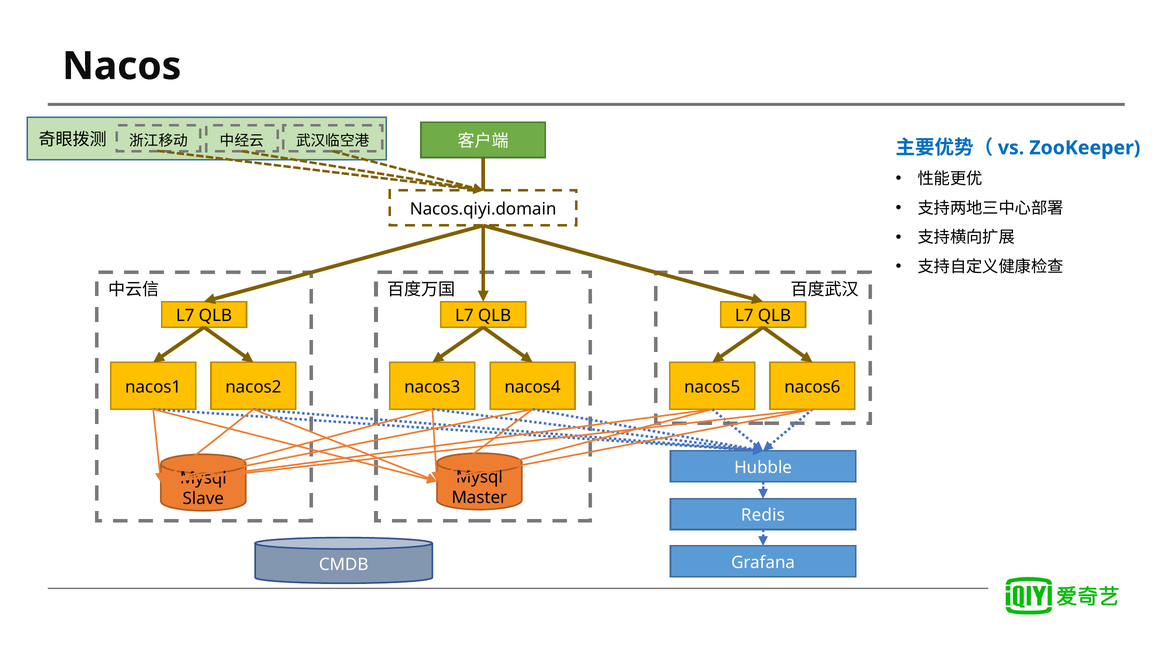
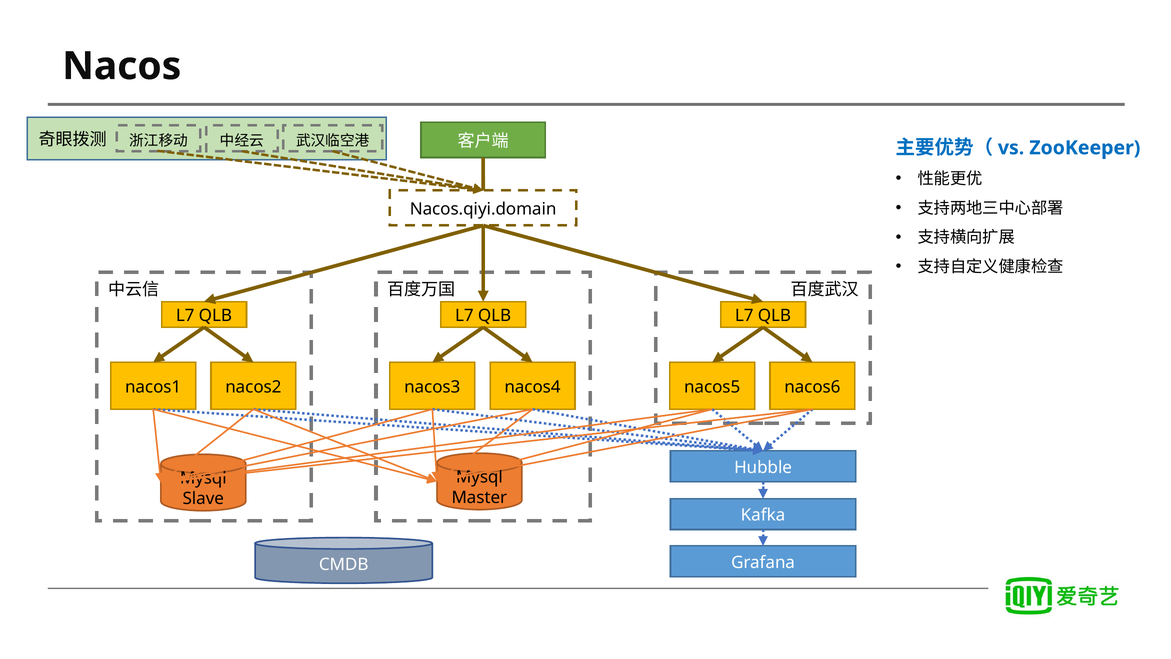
Redis: Redis -> Kafka
